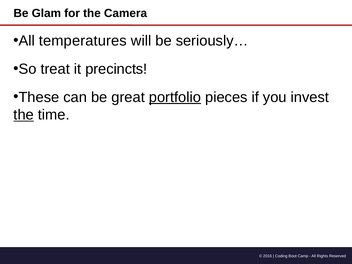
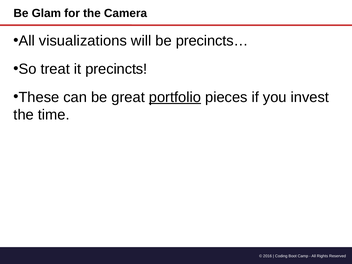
temperatures: temperatures -> visualizations
seriously…: seriously… -> precincts…
the at (24, 115) underline: present -> none
